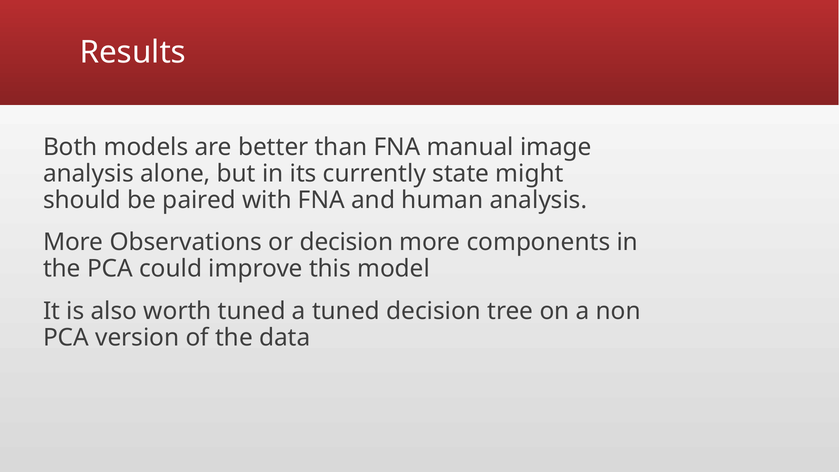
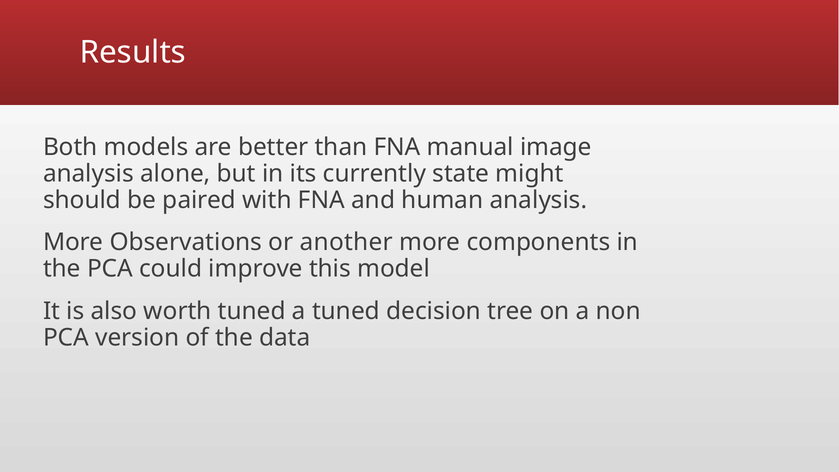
or decision: decision -> another
